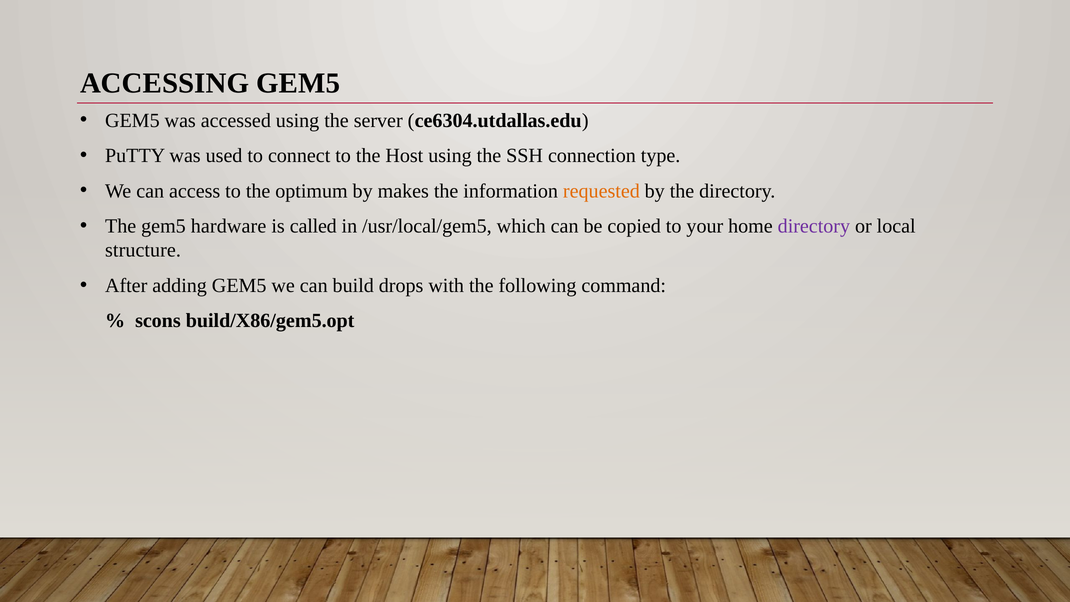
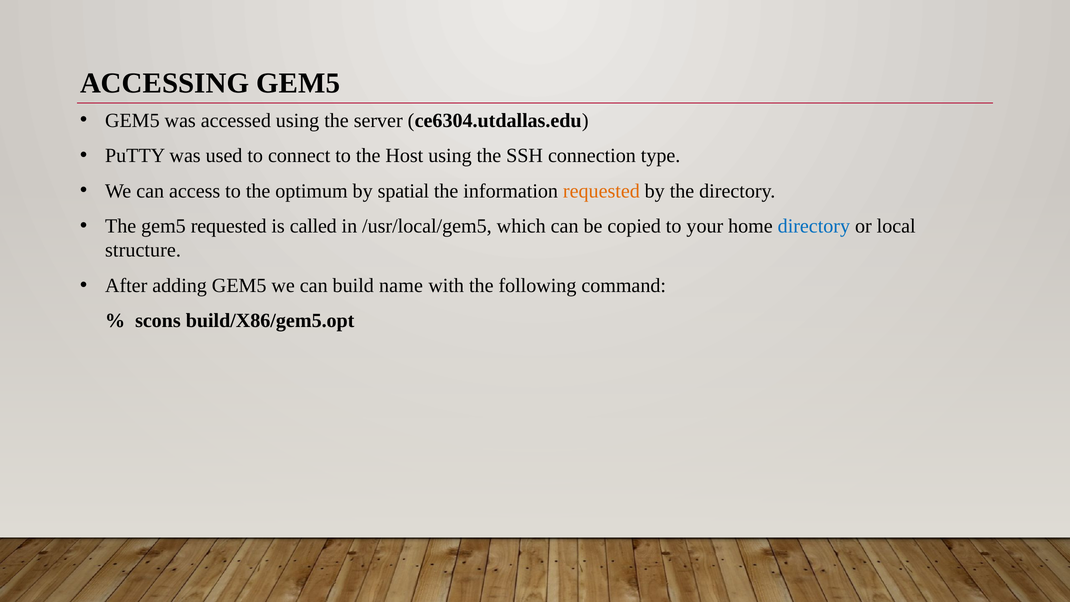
makes: makes -> spatial
gem5 hardware: hardware -> requested
directory at (814, 226) colour: purple -> blue
drops: drops -> name
